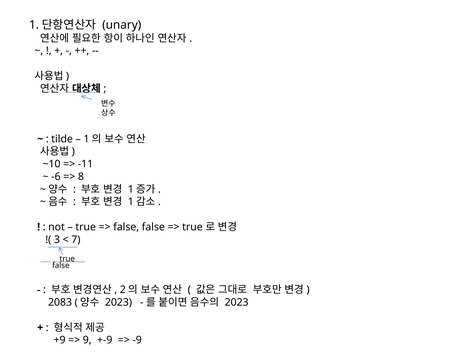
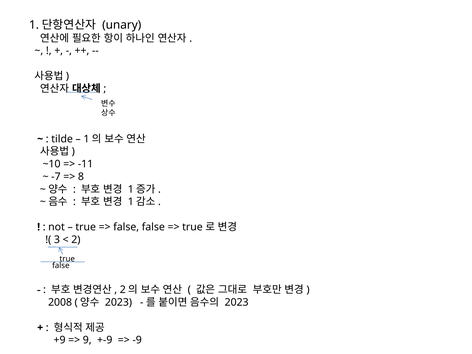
-6: -6 -> -7
7: 7 -> 2
2083: 2083 -> 2008
